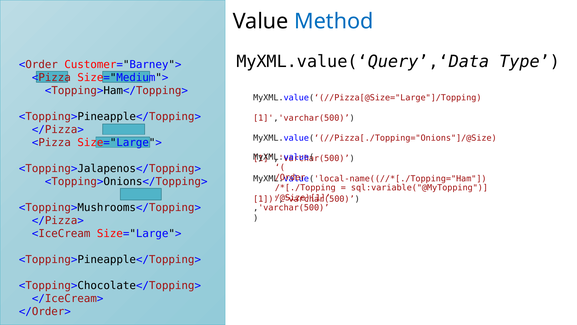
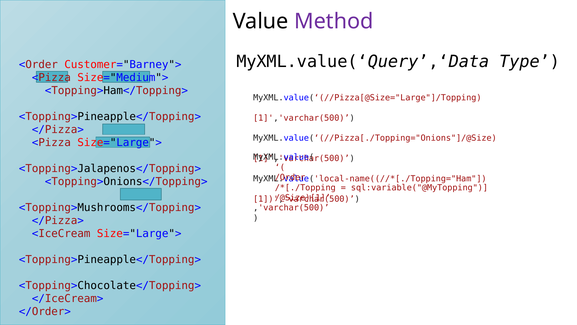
Method colour: blue -> purple
